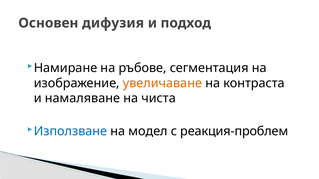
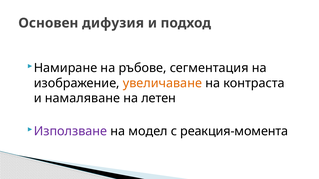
чиста: чиста -> летен
Използване colour: blue -> purple
реакция-проблем: реакция-проблем -> реакция-момента
